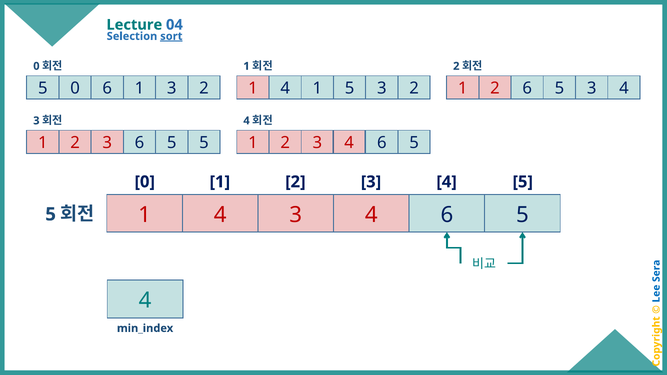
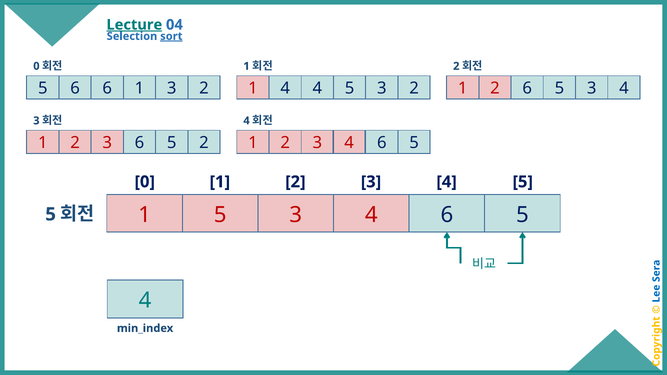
Lecture underline: none -> present
5 0: 0 -> 6
1 4 1: 1 -> 4
1 6 5 5: 5 -> 2
4 at (220, 215): 4 -> 5
